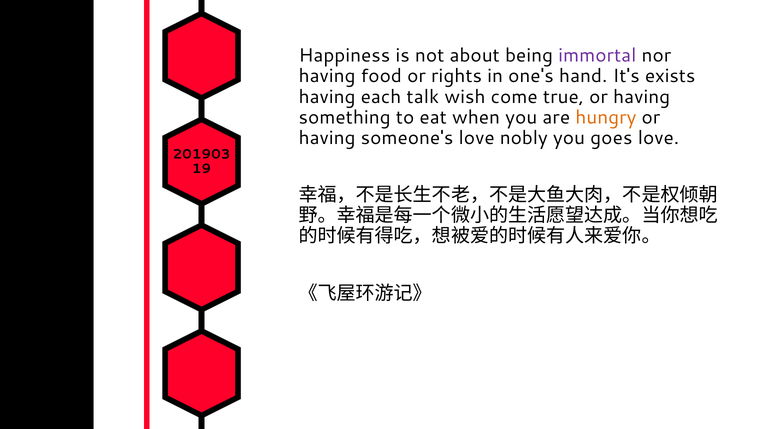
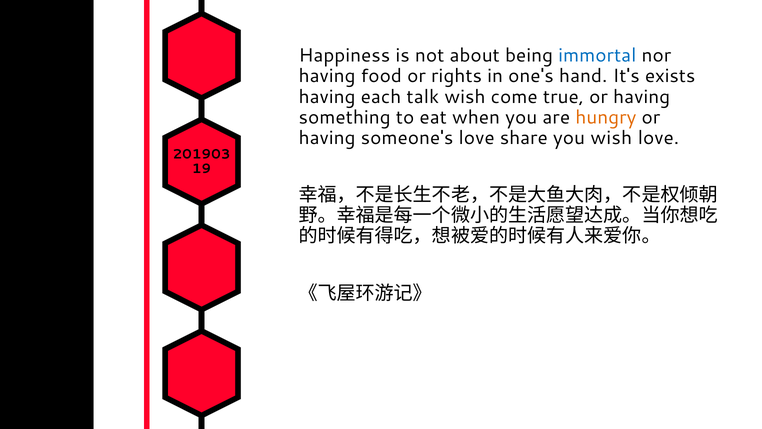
immortal colour: purple -> blue
nobly: nobly -> share
you goes: goes -> wish
